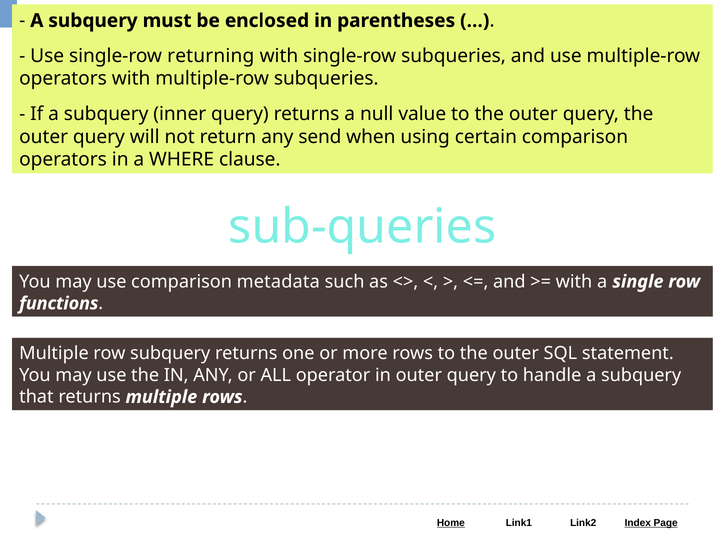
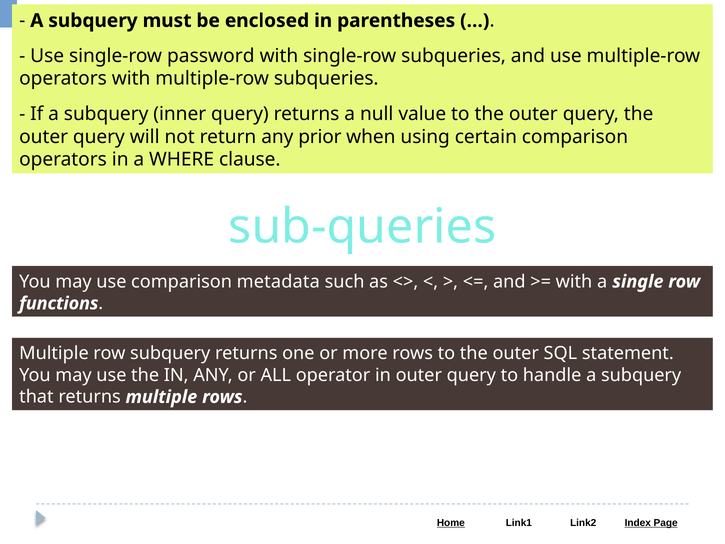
returning: returning -> password
send: send -> prior
